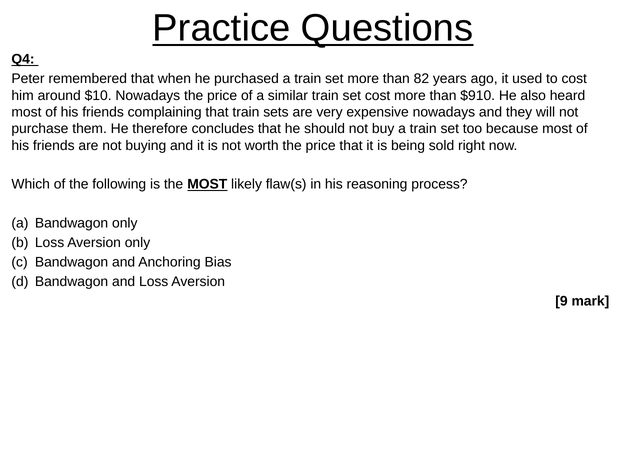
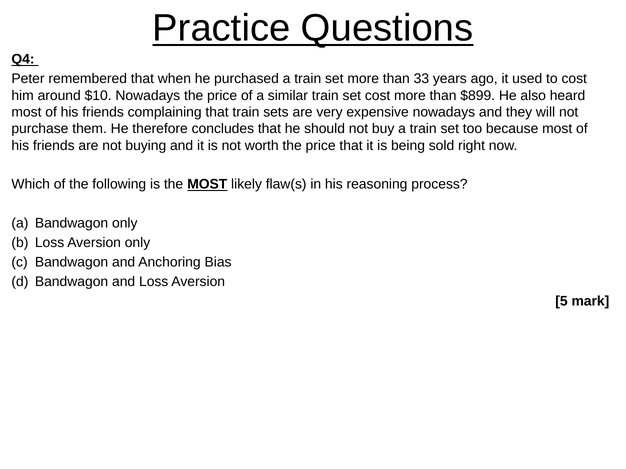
82: 82 -> 33
$910: $910 -> $899
9: 9 -> 5
